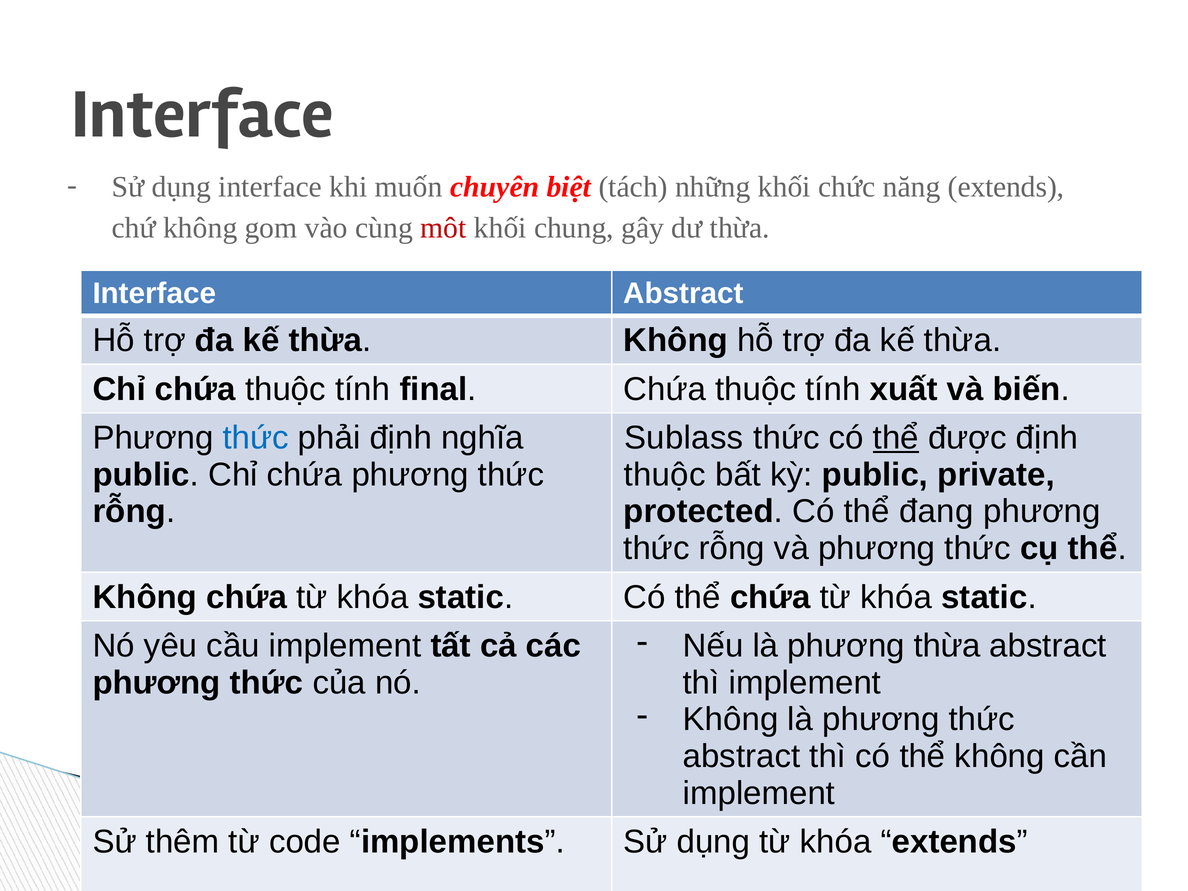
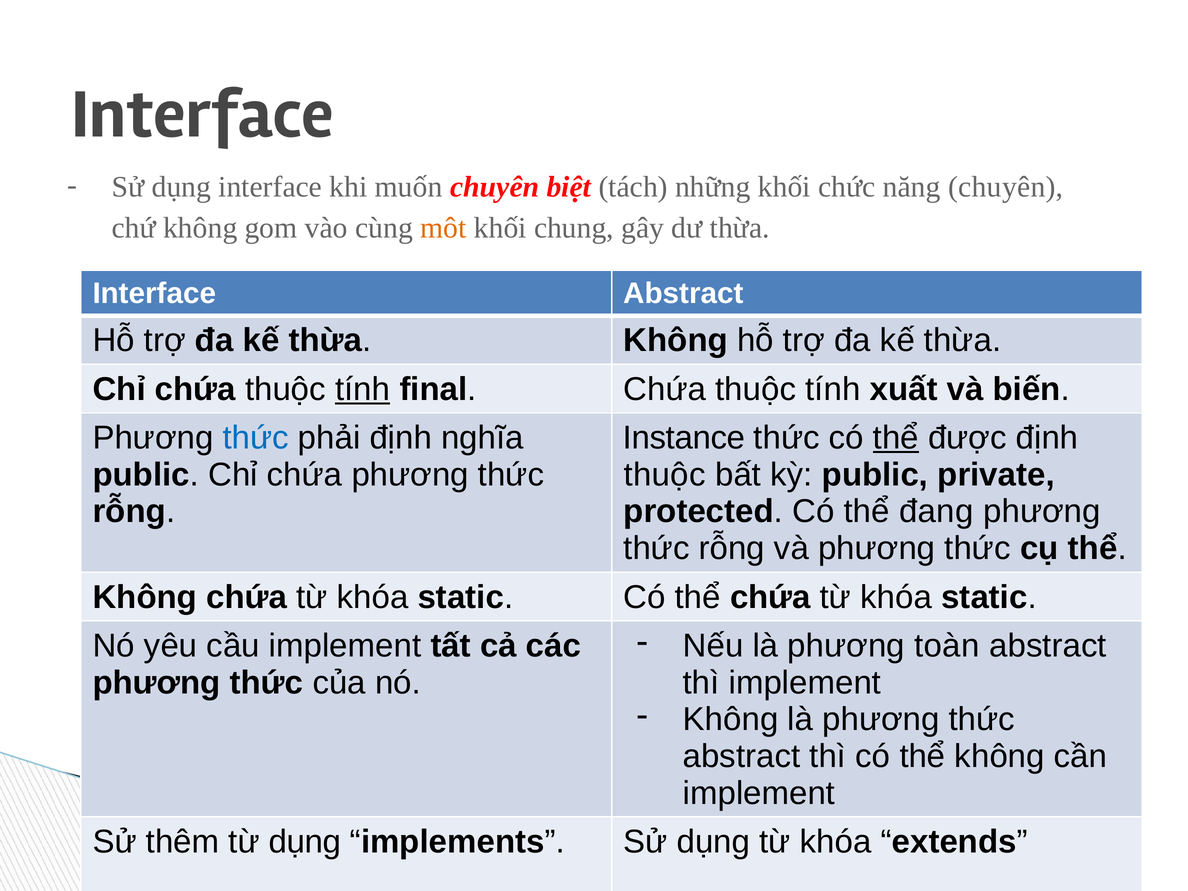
năng extends: extends -> chuyên
môt colour: red -> orange
tính at (363, 389) underline: none -> present
Sublass: Sublass -> Instance
phương thừa: thừa -> toàn
từ code: code -> dụng
